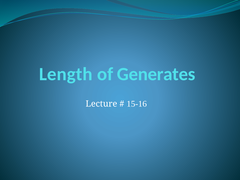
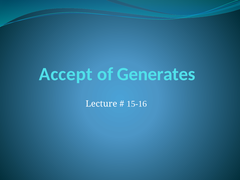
Length: Length -> Accept
